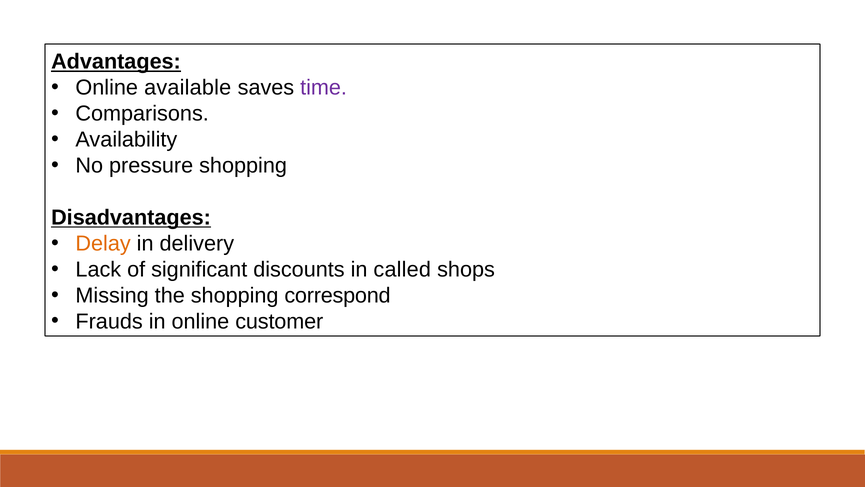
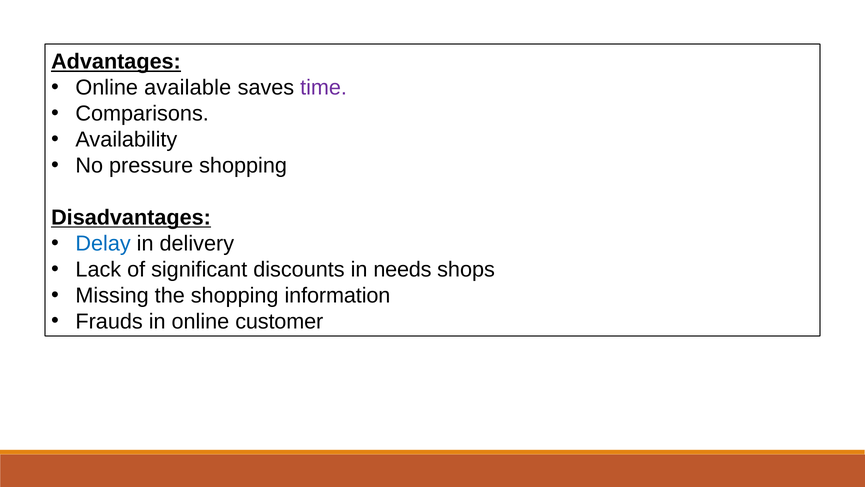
Delay colour: orange -> blue
called: called -> needs
correspond: correspond -> information
